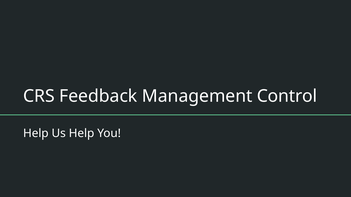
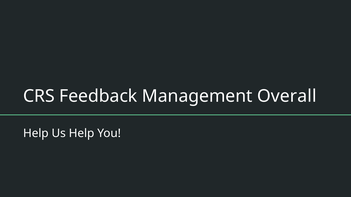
Control: Control -> Overall
